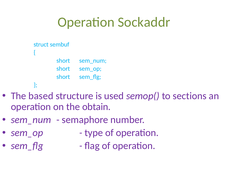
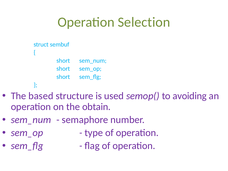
Sockaddr: Sockaddr -> Selection
sections: sections -> avoiding
